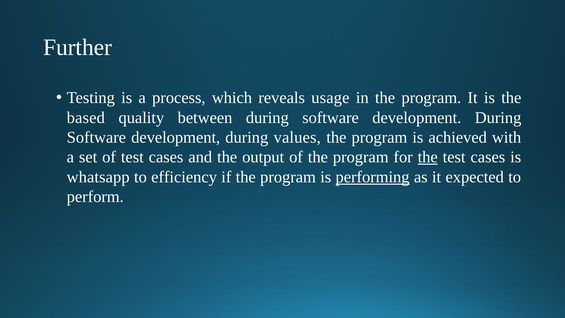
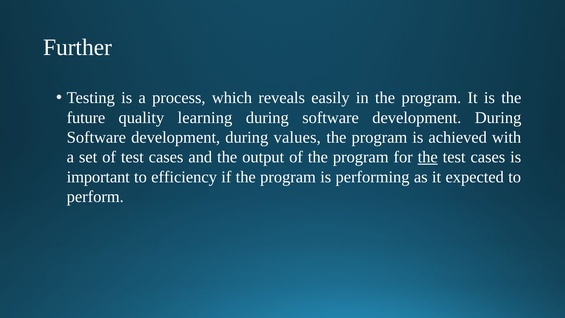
usage: usage -> easily
based: based -> future
between: between -> learning
whatsapp: whatsapp -> important
performing underline: present -> none
